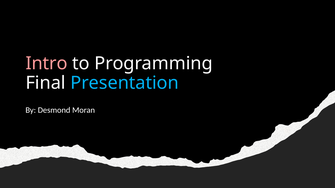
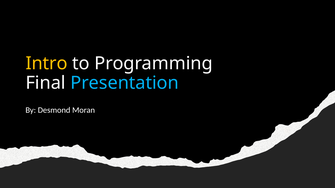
Intro colour: pink -> yellow
